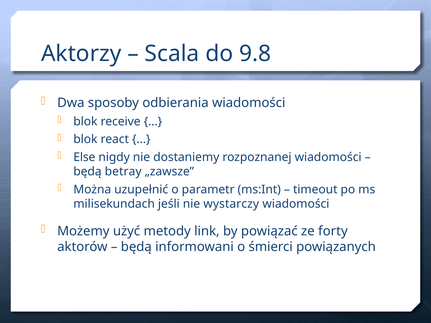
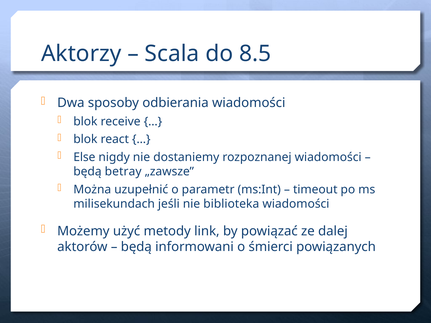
9.8: 9.8 -> 8.5
wystarczy: wystarczy -> biblioteka
forty: forty -> dalej
